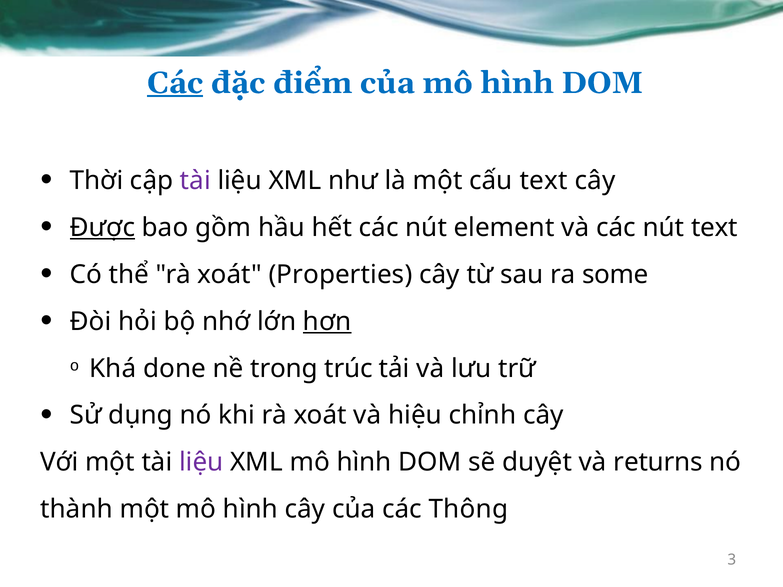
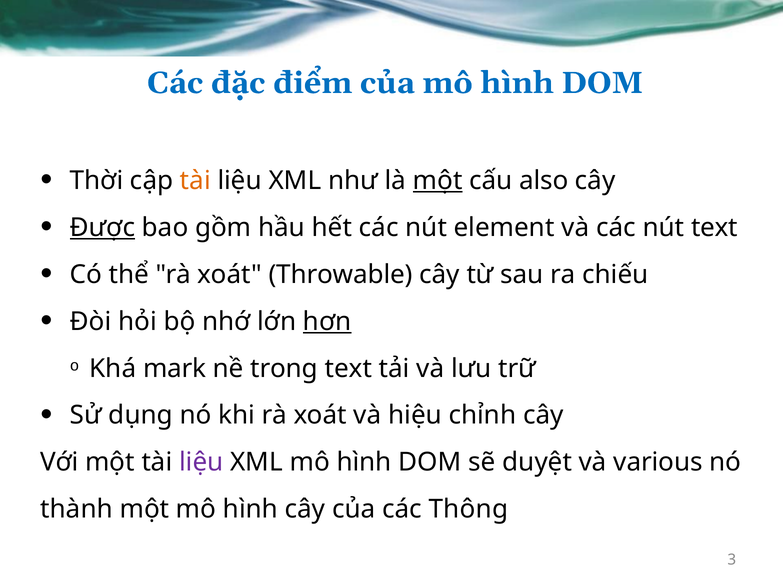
Các at (175, 83) underline: present -> none
tài at (195, 181) colour: purple -> orange
một at (438, 181) underline: none -> present
cấu text: text -> also
Properties: Properties -> Throwable
some: some -> chiếu
done: done -> mark
trong trúc: trúc -> text
returns: returns -> various
